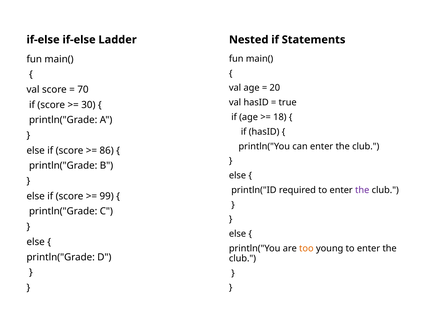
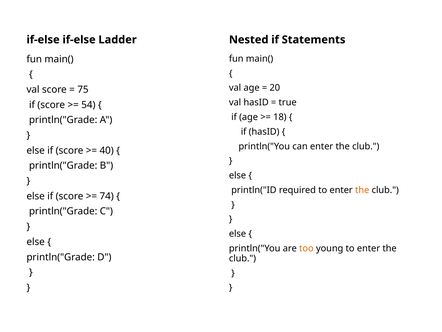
70: 70 -> 75
30: 30 -> 54
86: 86 -> 40
the at (362, 190) colour: purple -> orange
99: 99 -> 74
